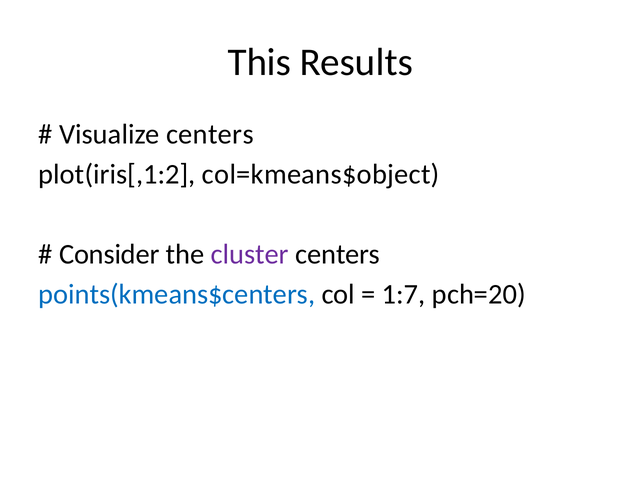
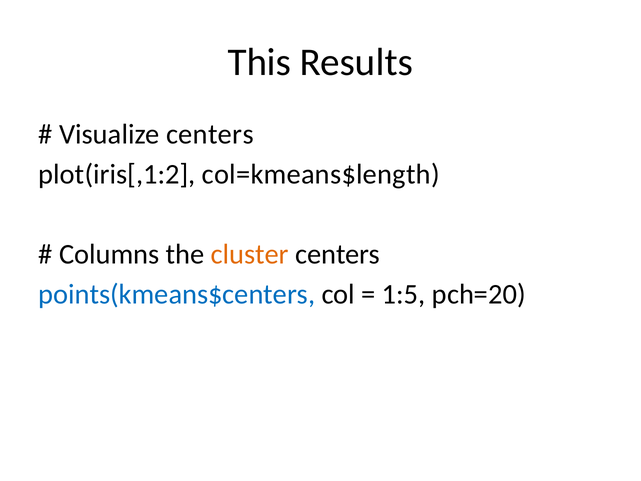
col=kmeans$object: col=kmeans$object -> col=kmeans$length
Consider: Consider -> Columns
cluster colour: purple -> orange
1:7: 1:7 -> 1:5
